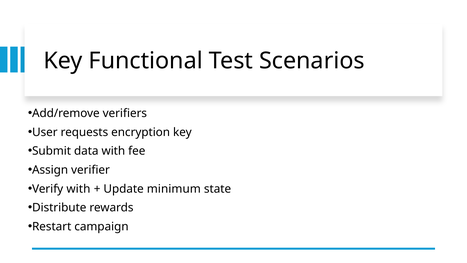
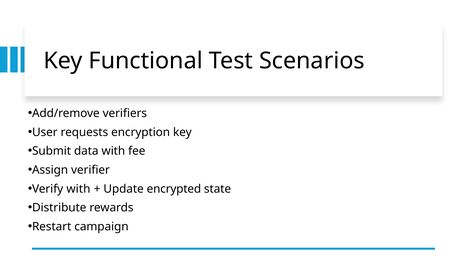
minimum: minimum -> encrypted
